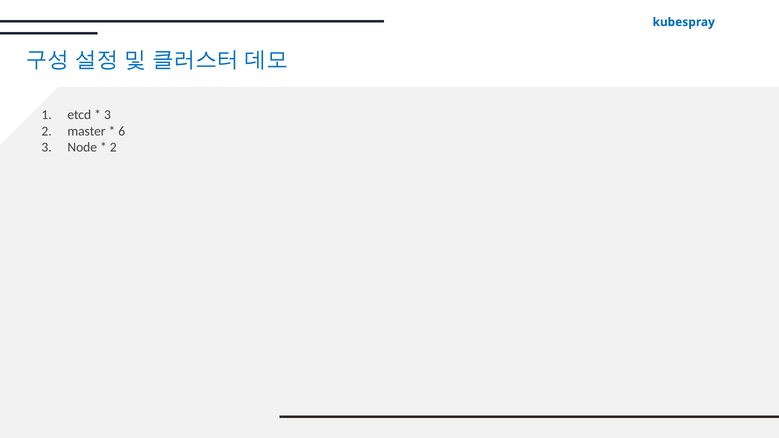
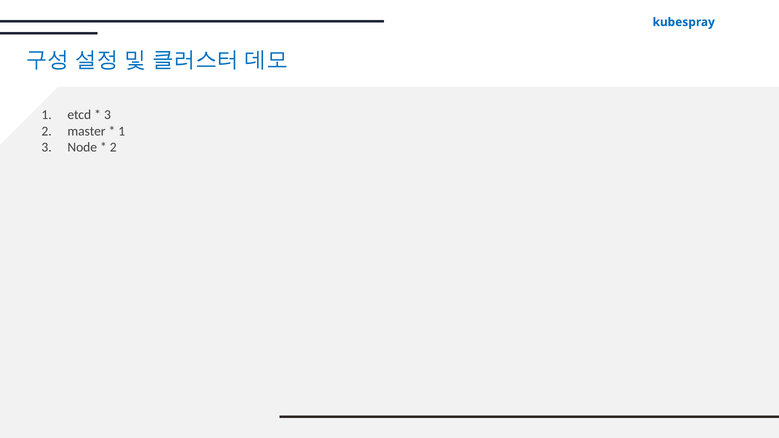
6 at (122, 131): 6 -> 1
